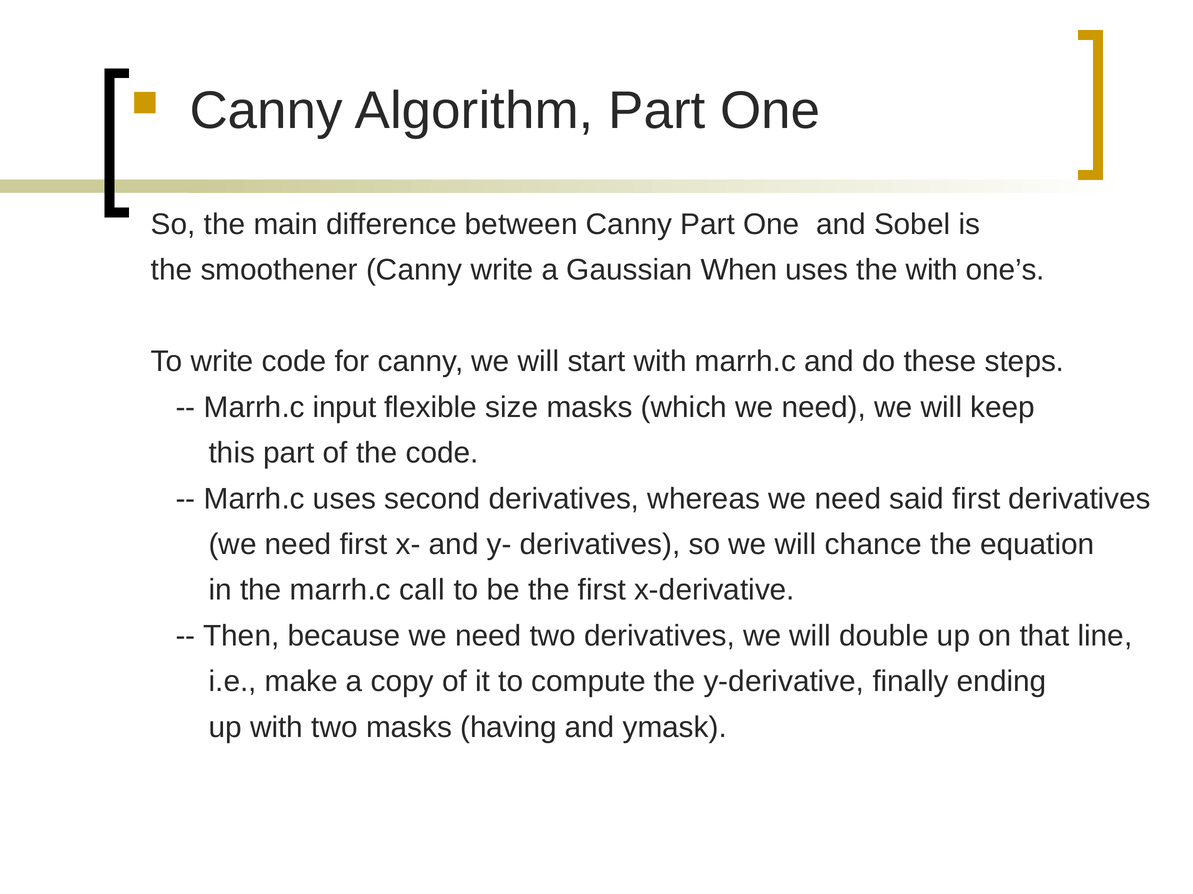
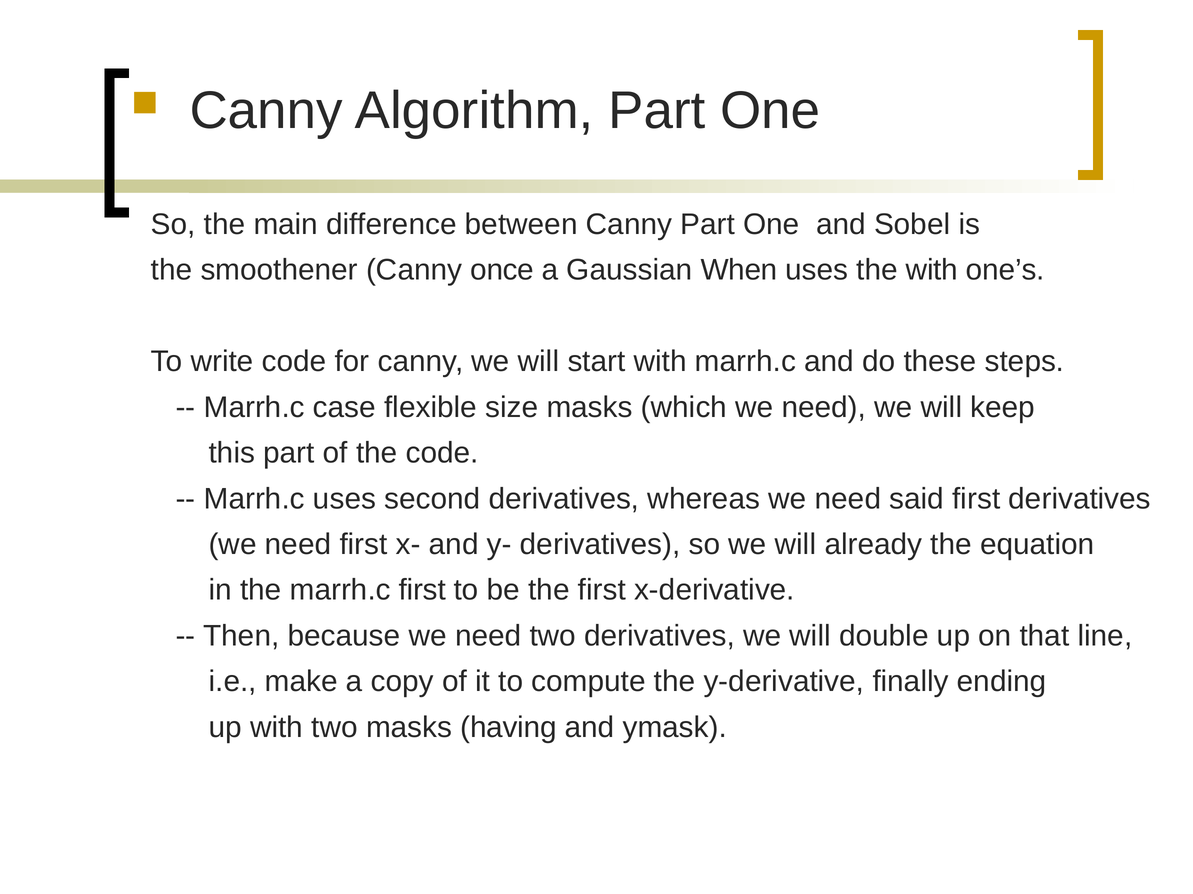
Canny write: write -> once
input: input -> case
chance: chance -> already
marrh.c call: call -> first
